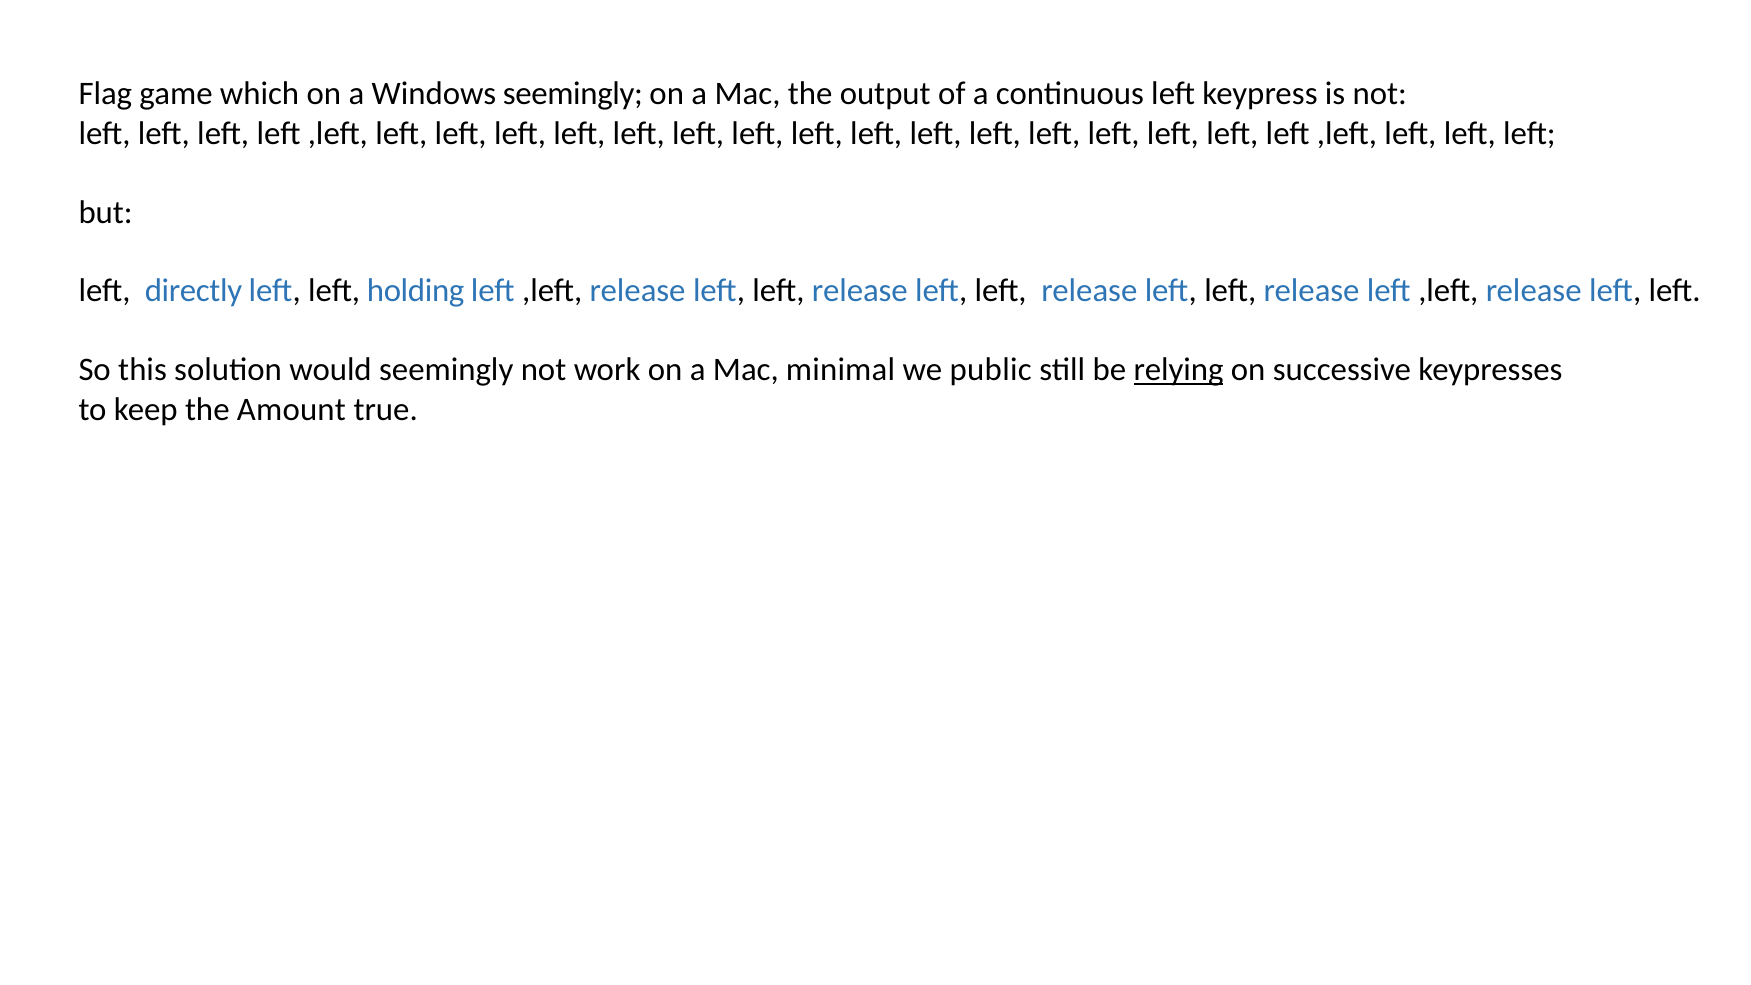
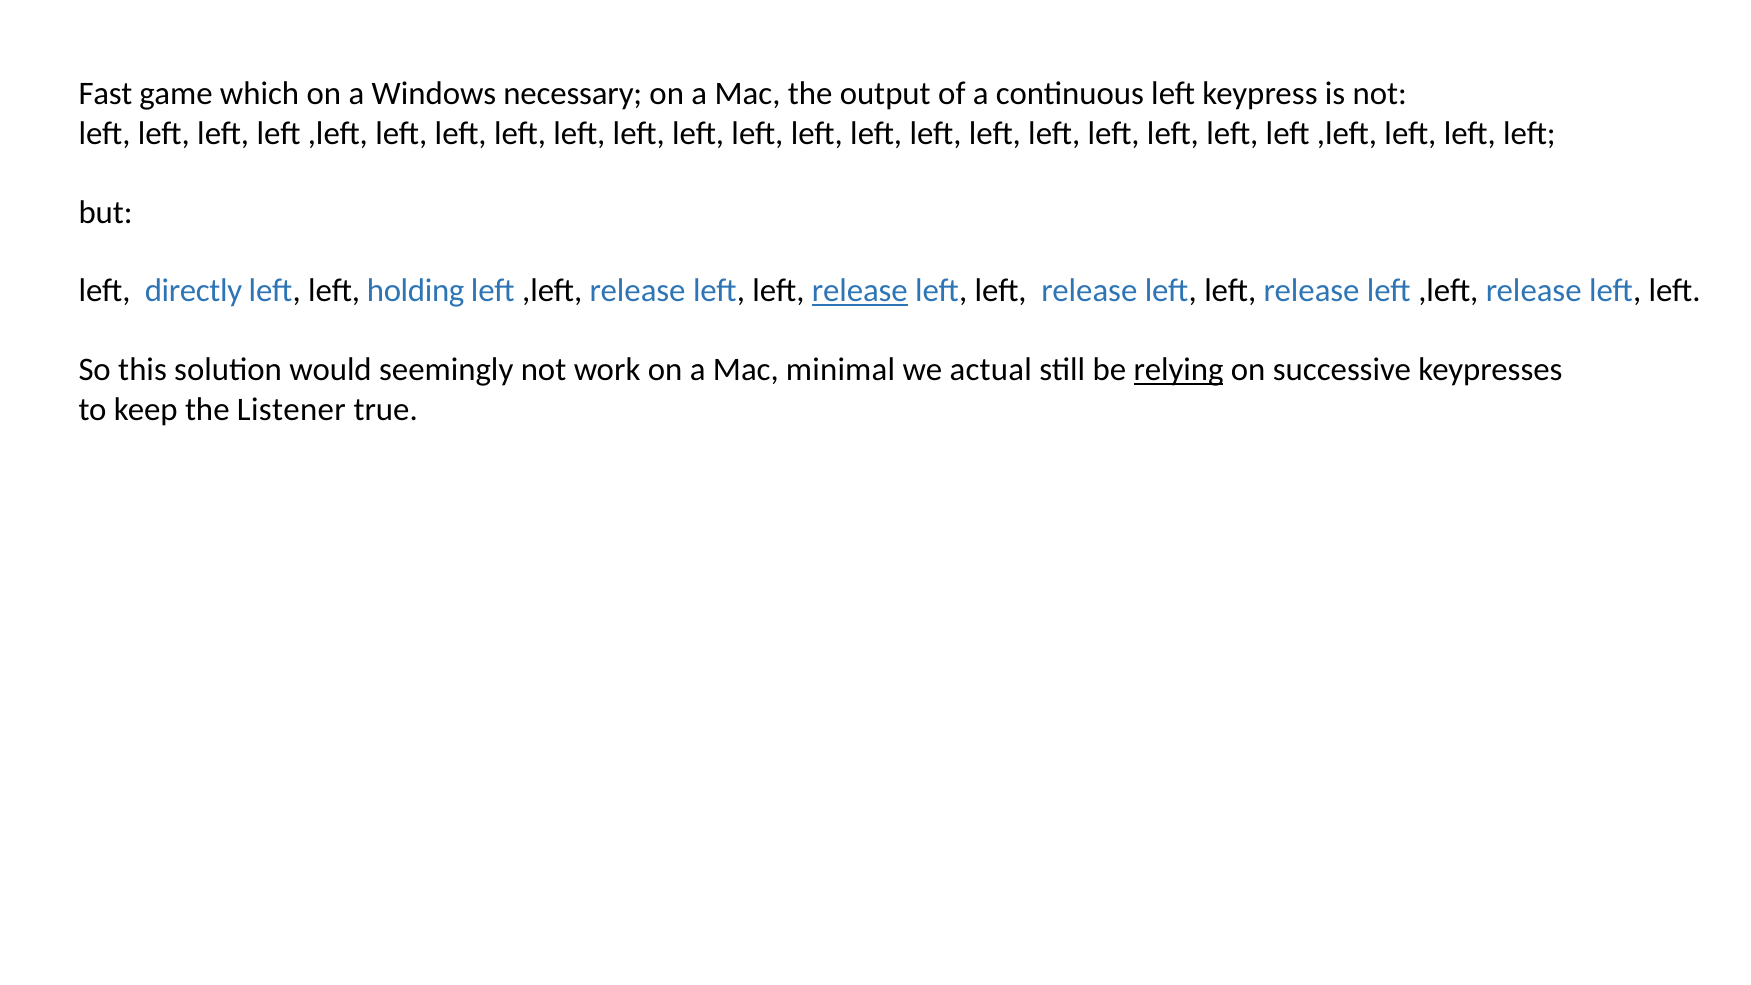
Flag: Flag -> Fast
Windows seemingly: seemingly -> necessary
release at (860, 291) underline: none -> present
public: public -> actual
Amount: Amount -> Listener
